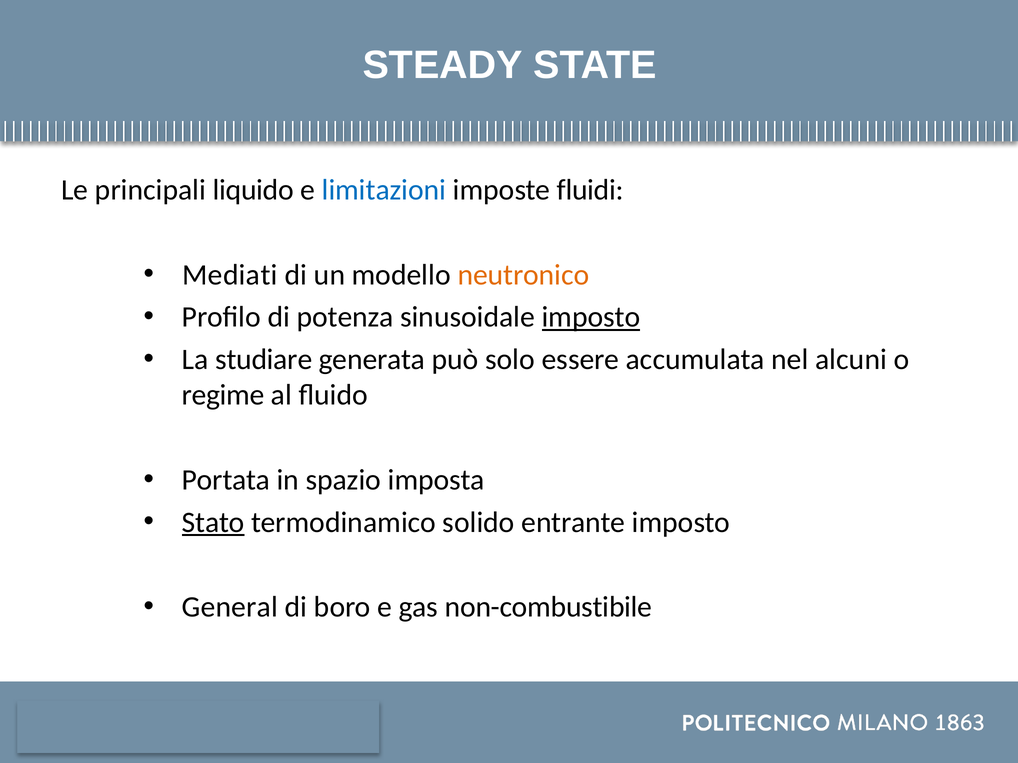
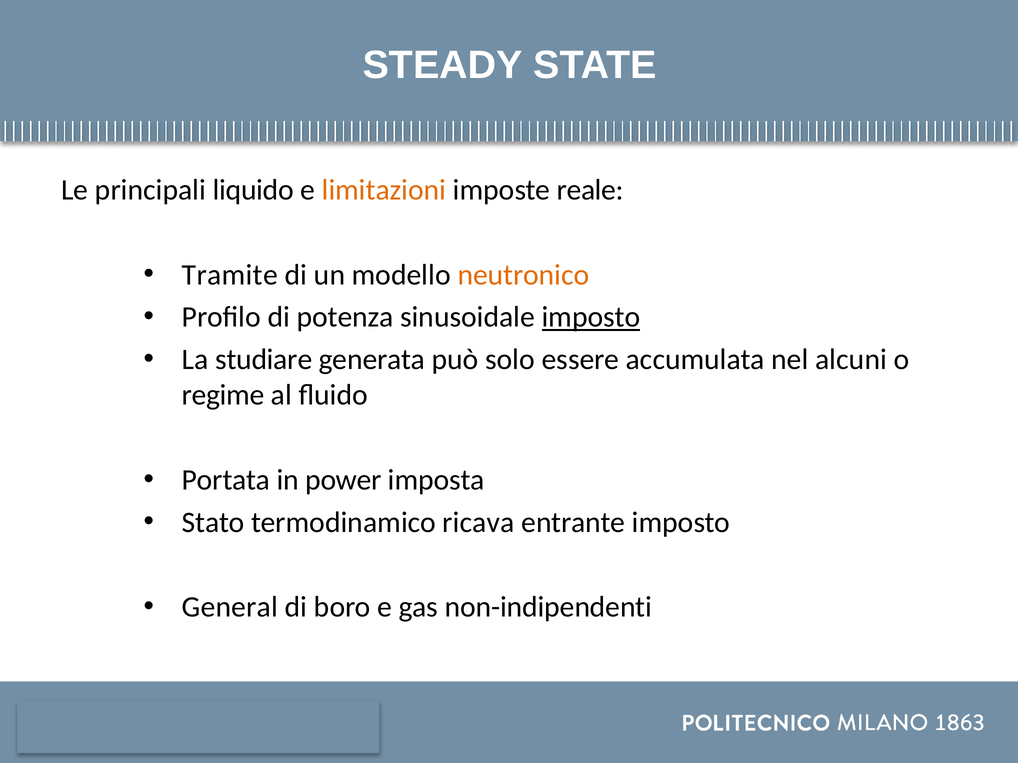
limitazioni colour: blue -> orange
fluidi: fluidi -> reale
Mediati: Mediati -> Tramite
spazio: spazio -> power
Stato underline: present -> none
solido: solido -> ricava
non-combustibile: non-combustibile -> non-indipendenti
